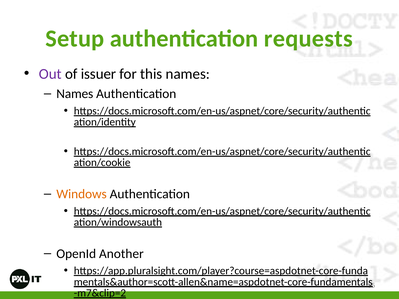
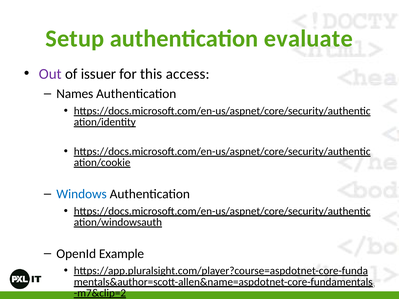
requests: requests -> evaluate
this names: names -> access
Windows colour: orange -> blue
Another: Another -> Example
